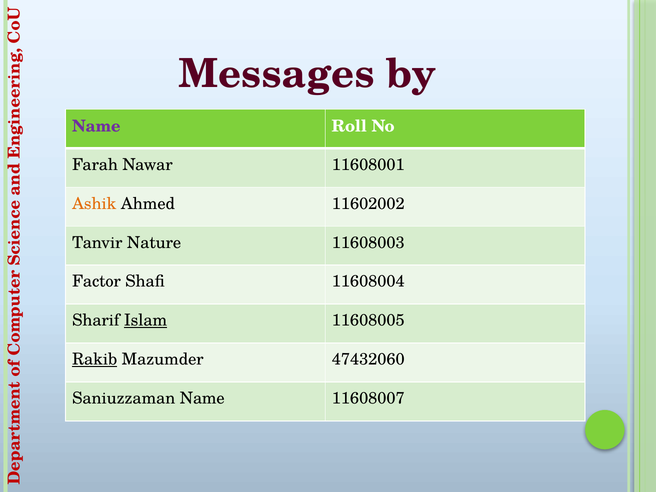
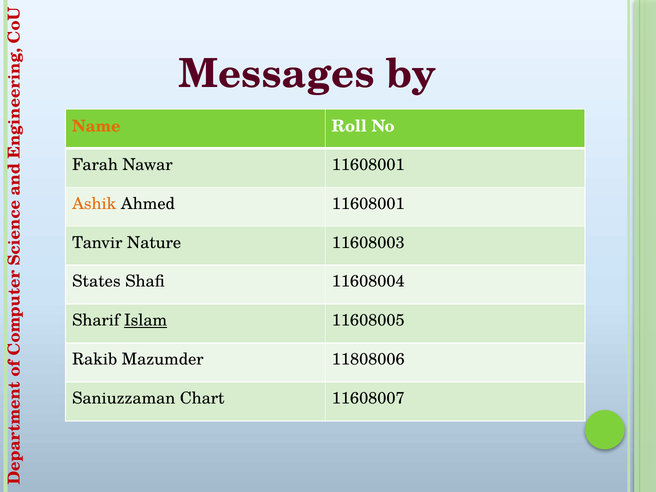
Name at (96, 126) colour: purple -> orange
Ahmed 11602002: 11602002 -> 11608001
Factor: Factor -> States
Rakib underline: present -> none
47432060: 47432060 -> 11808006
Saniuzzaman Name: Name -> Chart
